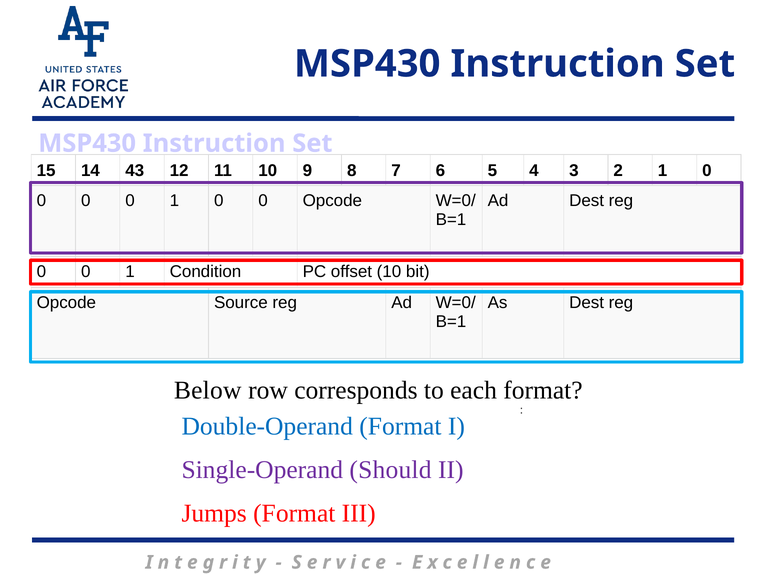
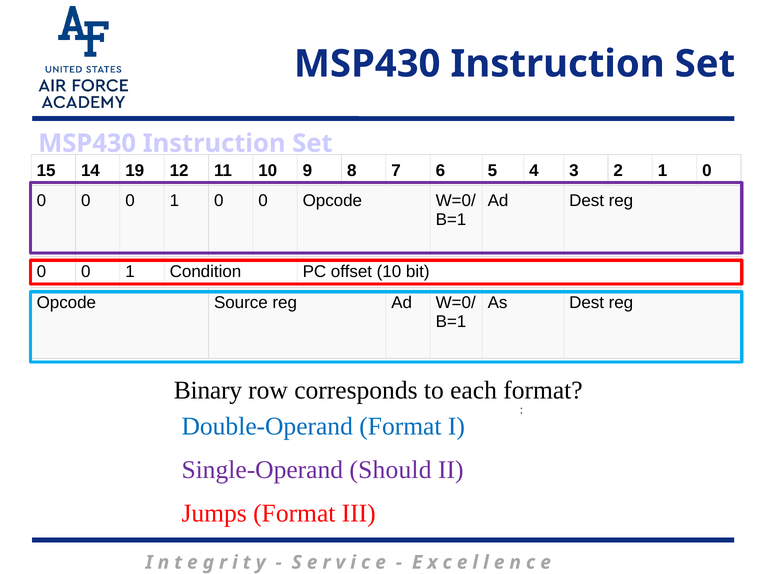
43: 43 -> 19
Below at (208, 391): Below -> Binary
